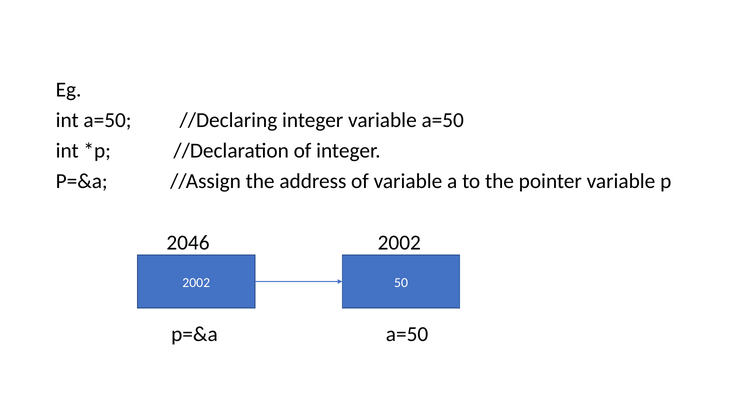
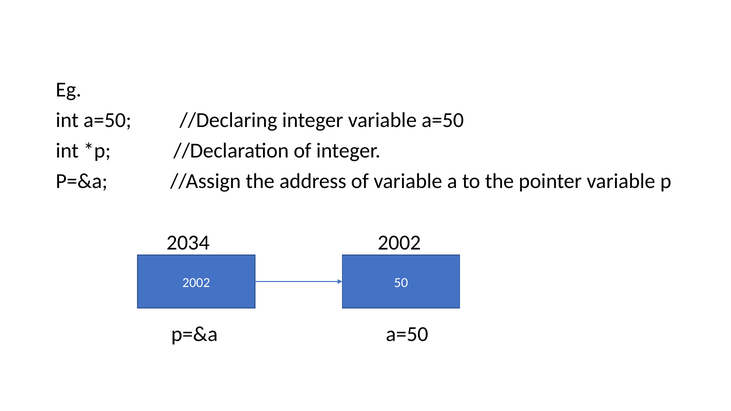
2046: 2046 -> 2034
